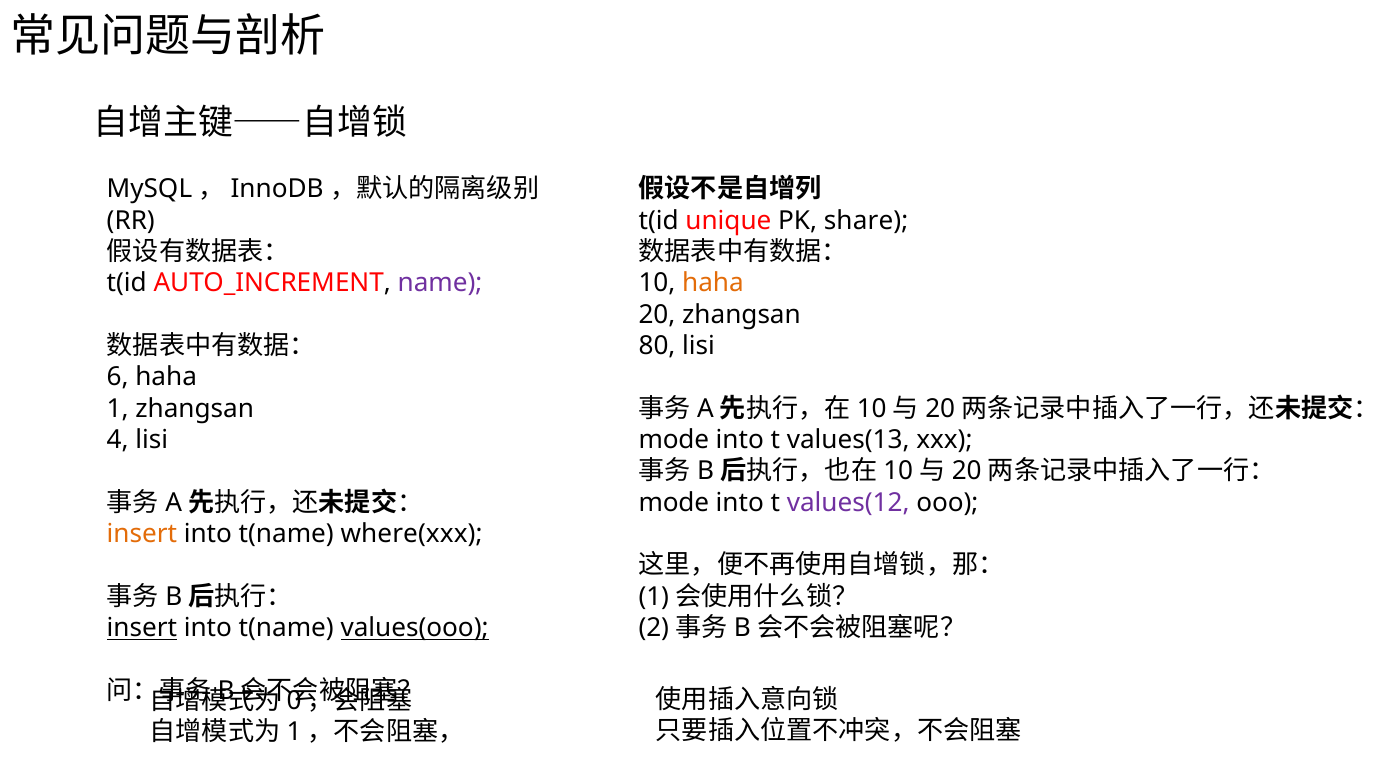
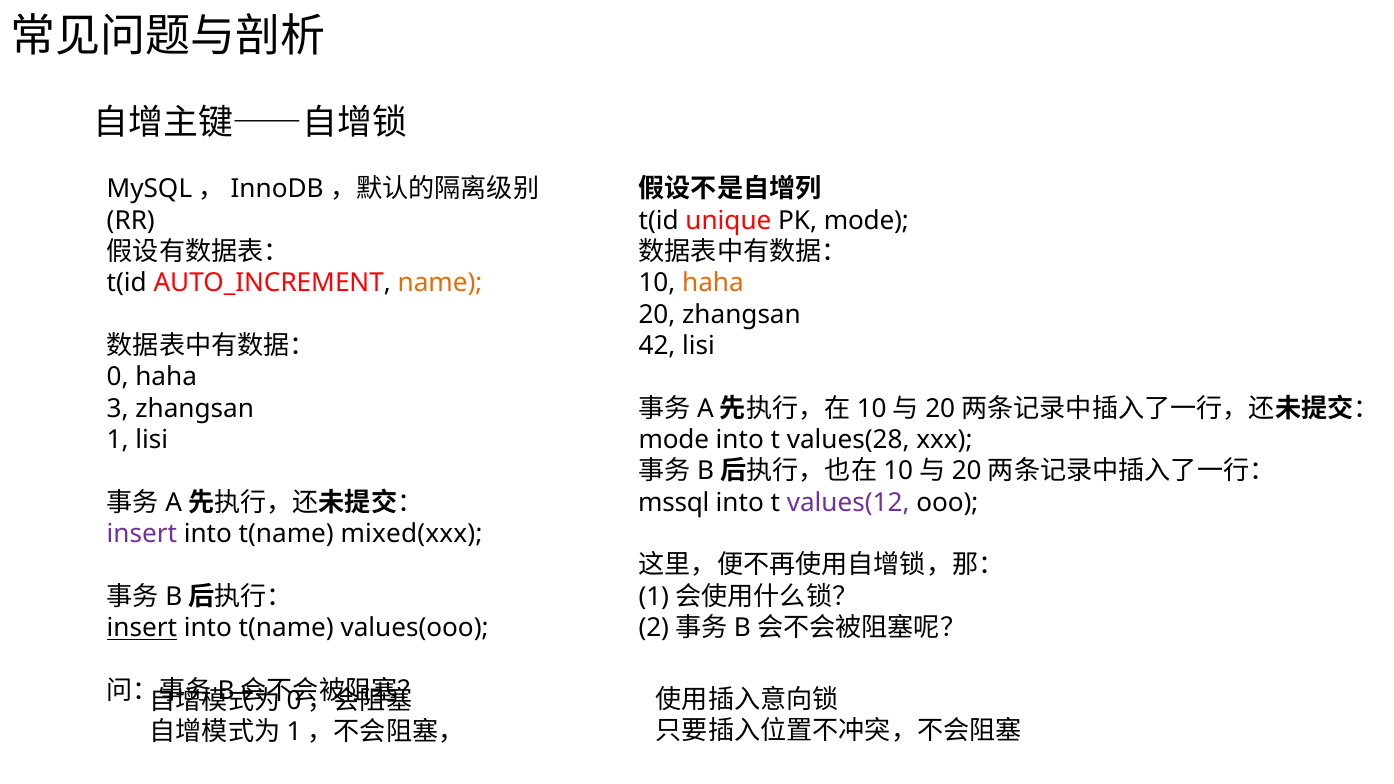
PK share: share -> mode
name colour: purple -> orange
80: 80 -> 42
6: 6 -> 0
1: 1 -> 3
4: 4 -> 1
values(13: values(13 -> values(28
mode at (674, 503): mode -> mssql
insert at (142, 534) colour: orange -> purple
where(xxx: where(xxx -> mixed(xxx
values(ooo underline: present -> none
